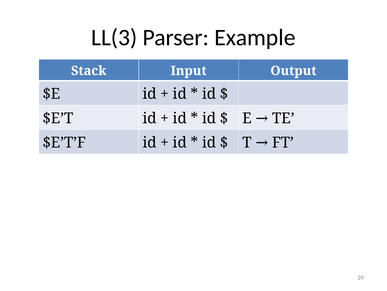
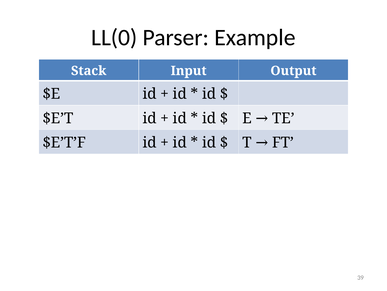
LL(3: LL(3 -> LL(0
